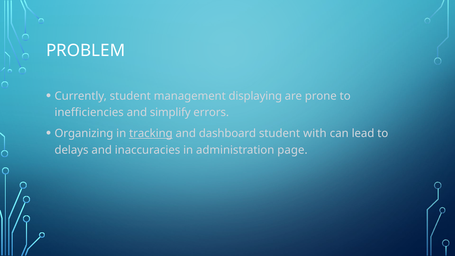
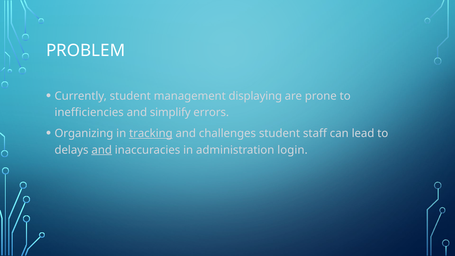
dashboard: dashboard -> challenges
with: with -> staff
and at (102, 150) underline: none -> present
page: page -> login
